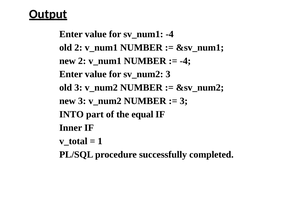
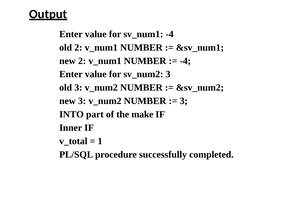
equal: equal -> make
